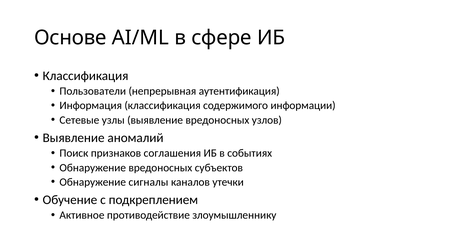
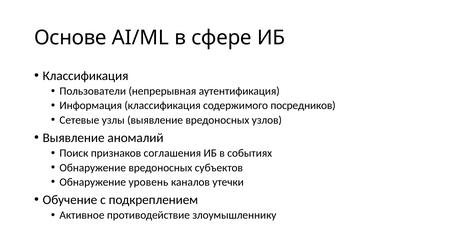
информации: информации -> посредников
сигналы: сигналы -> уровень
